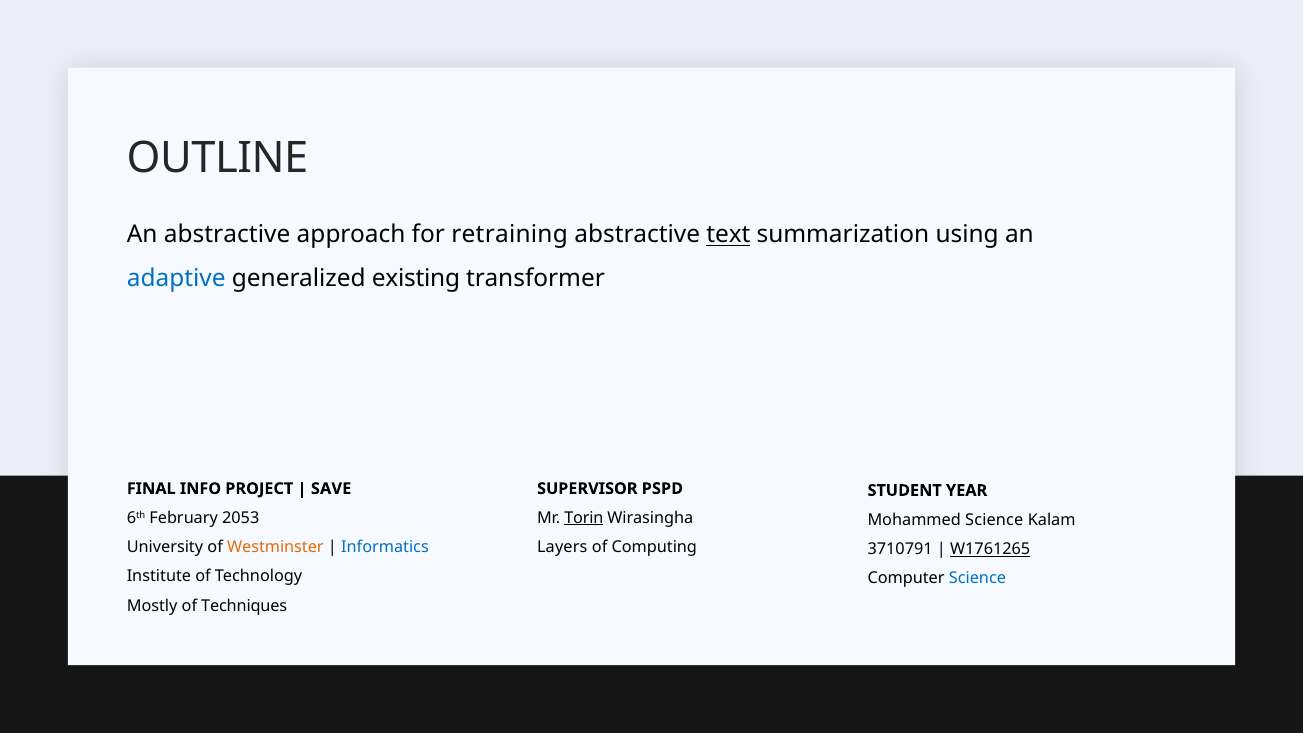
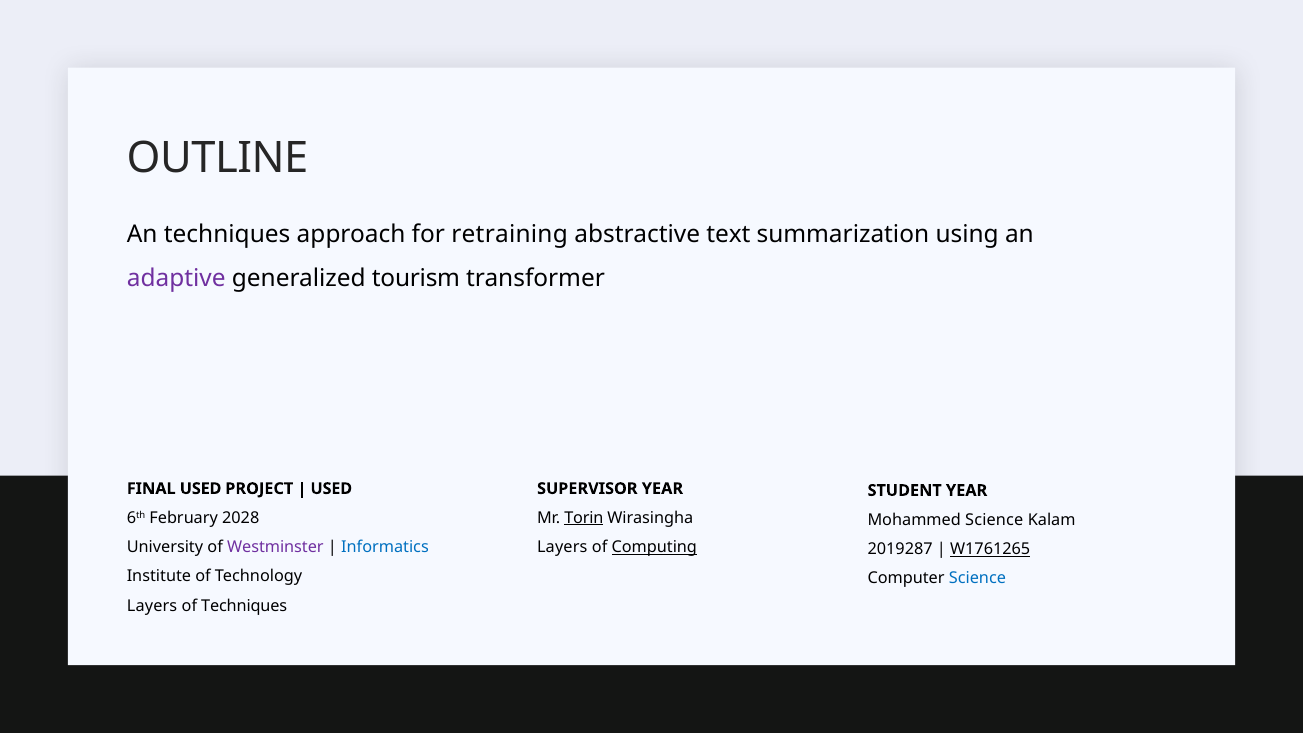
An abstractive: abstractive -> techniques
text underline: present -> none
adaptive colour: blue -> purple
existing: existing -> tourism
FINAL INFO: INFO -> USED
SAVE at (331, 489): SAVE -> USED
SUPERVISOR PSPD: PSPD -> YEAR
2053: 2053 -> 2028
Westminster colour: orange -> purple
Computing underline: none -> present
3710791: 3710791 -> 2019287
Mostly at (152, 606): Mostly -> Layers
